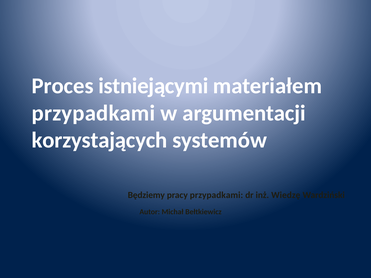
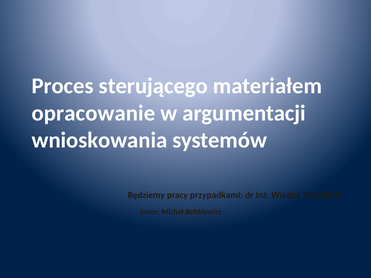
istniejącymi: istniejącymi -> sterującego
przypadkami at (93, 113): przypadkami -> opracowanie
korzystających: korzystających -> wnioskowania
